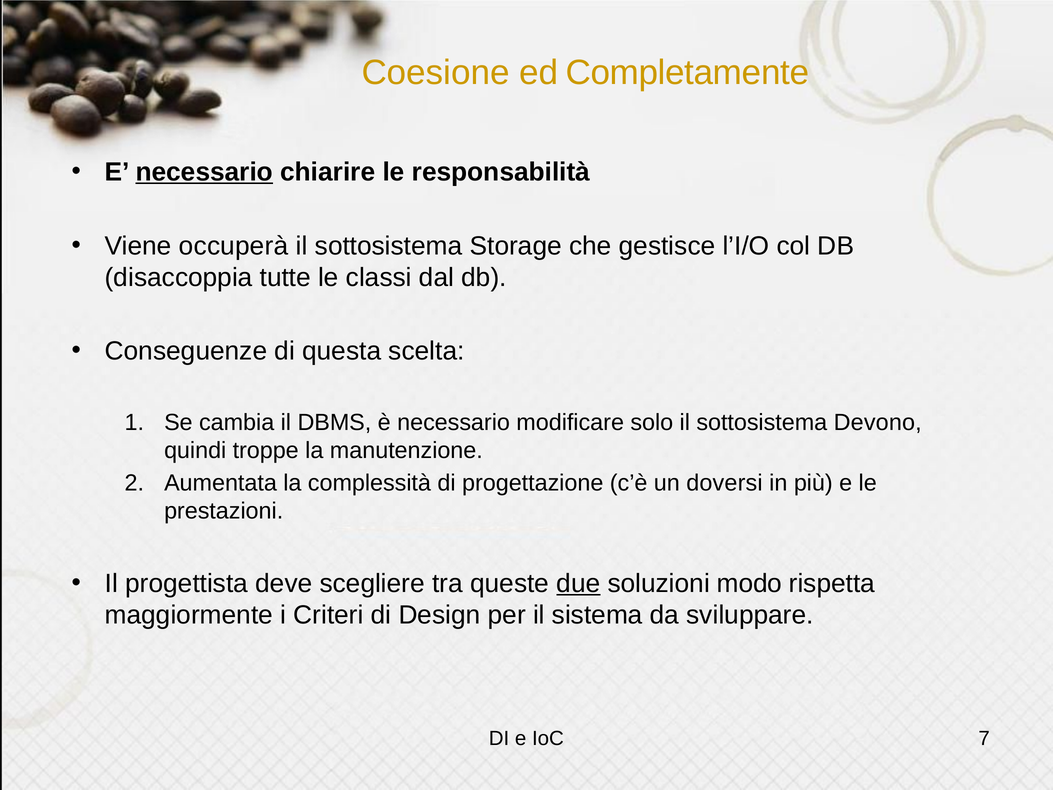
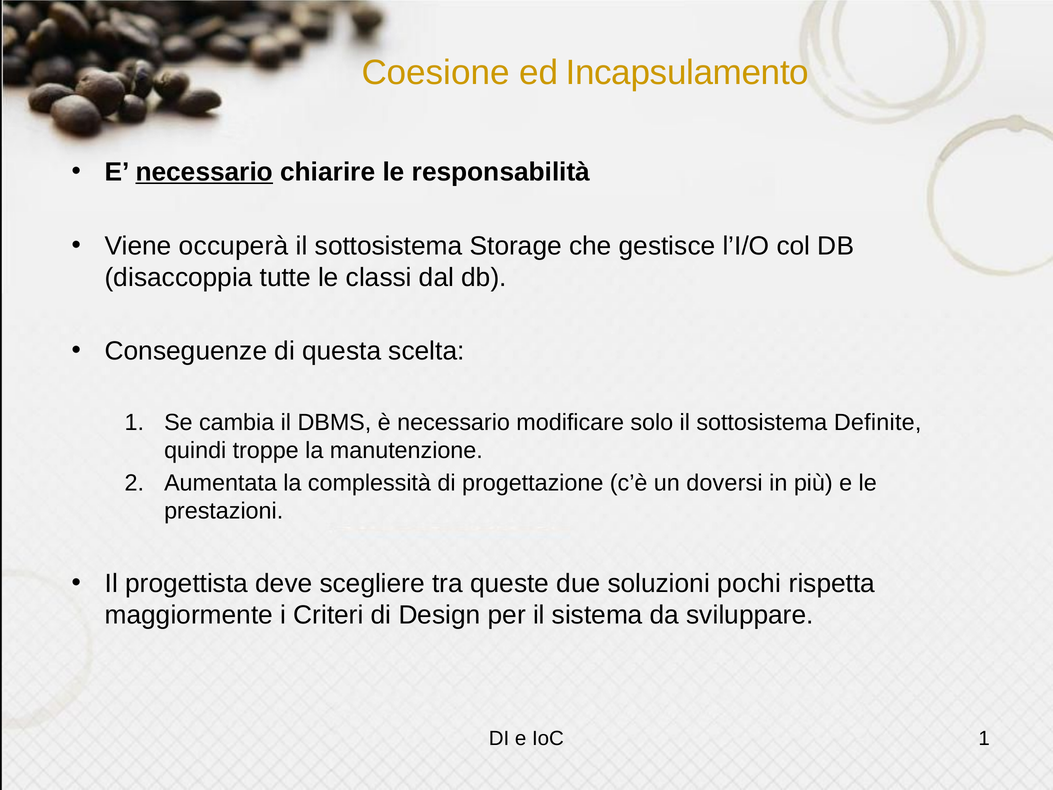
Completamente: Completamente -> Incapsulamento
Devono: Devono -> Definite
due underline: present -> none
modo: modo -> pochi
IoC 7: 7 -> 1
